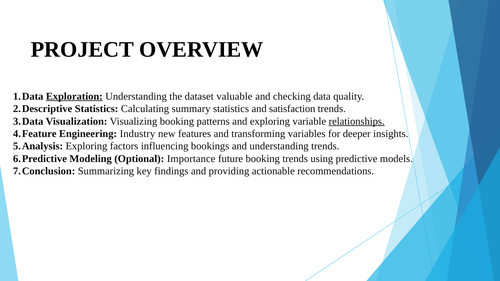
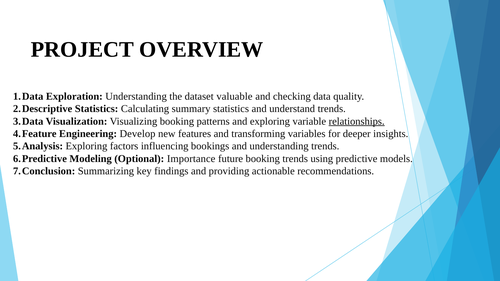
Exploration underline: present -> none
satisfaction: satisfaction -> understand
Industry: Industry -> Develop
